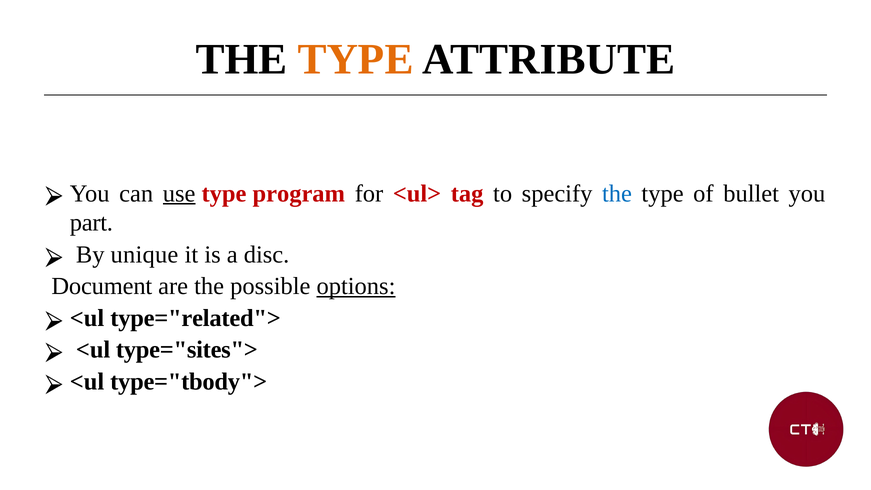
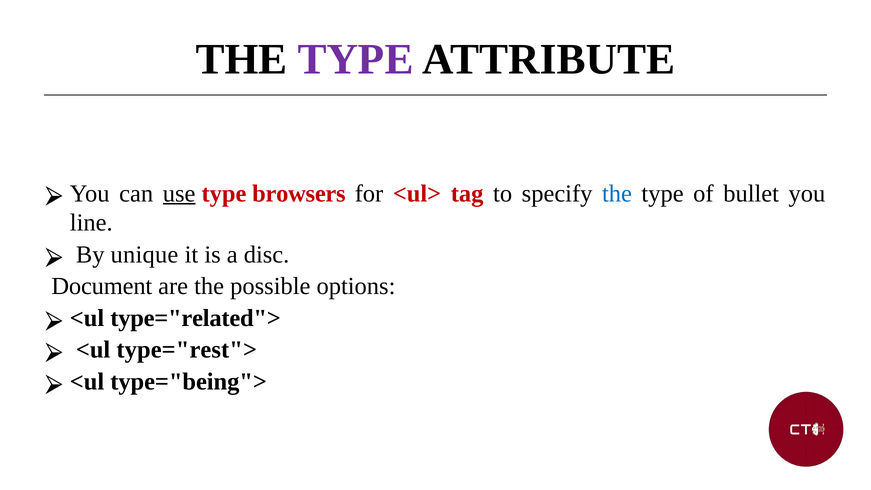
TYPE at (356, 59) colour: orange -> purple
program: program -> browsers
part: part -> line
options underline: present -> none
type="sites">: type="sites"> -> type="rest">
type="tbody">: type="tbody"> -> type="being">
